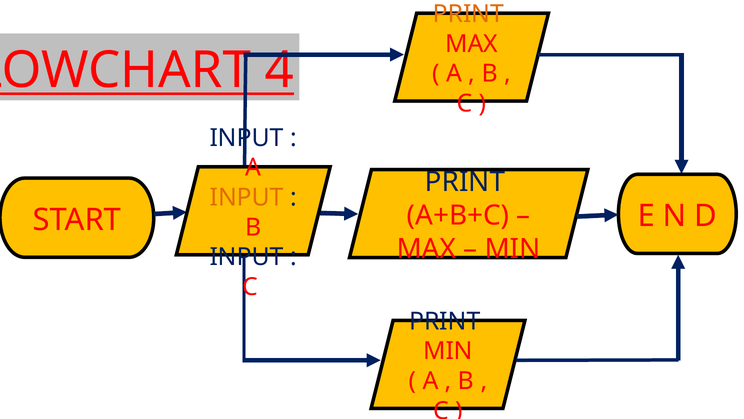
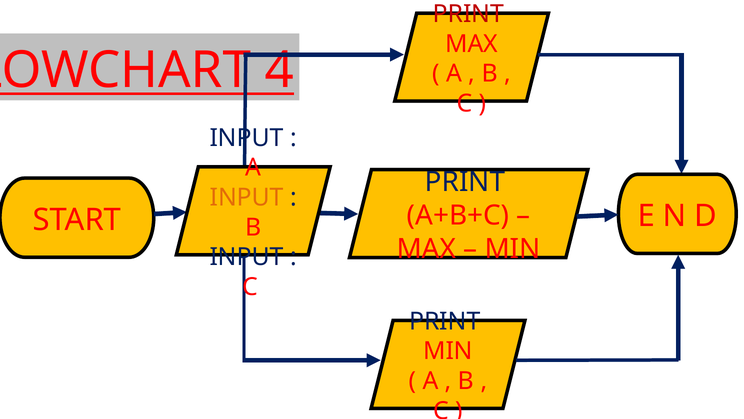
PRINT at (468, 14) colour: orange -> red
